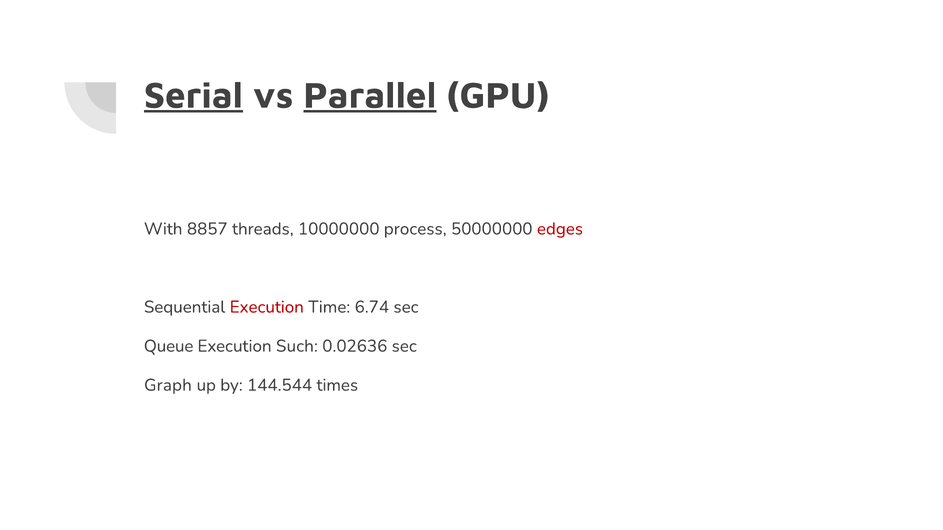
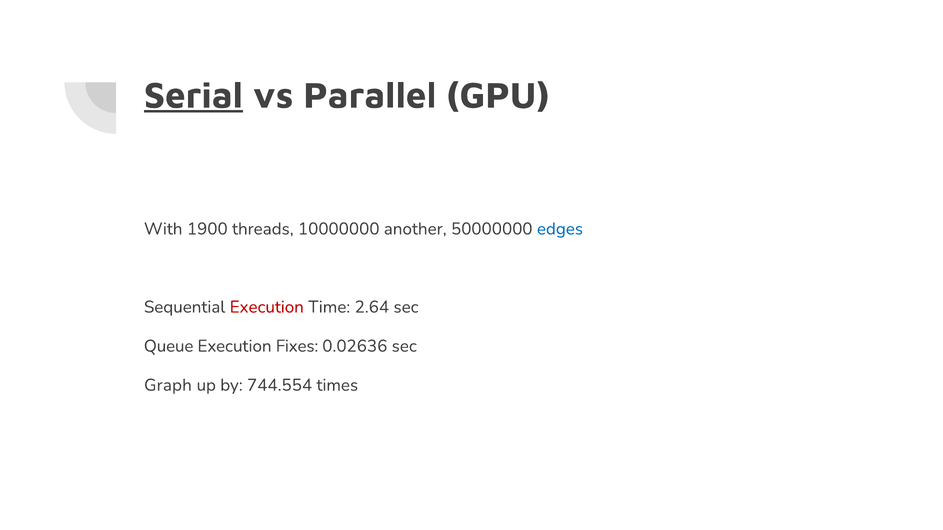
Parallel underline: present -> none
8857: 8857 -> 1900
process: process -> another
edges colour: red -> blue
6.74: 6.74 -> 2.64
Such: Such -> Fixes
144.544: 144.544 -> 744.554
